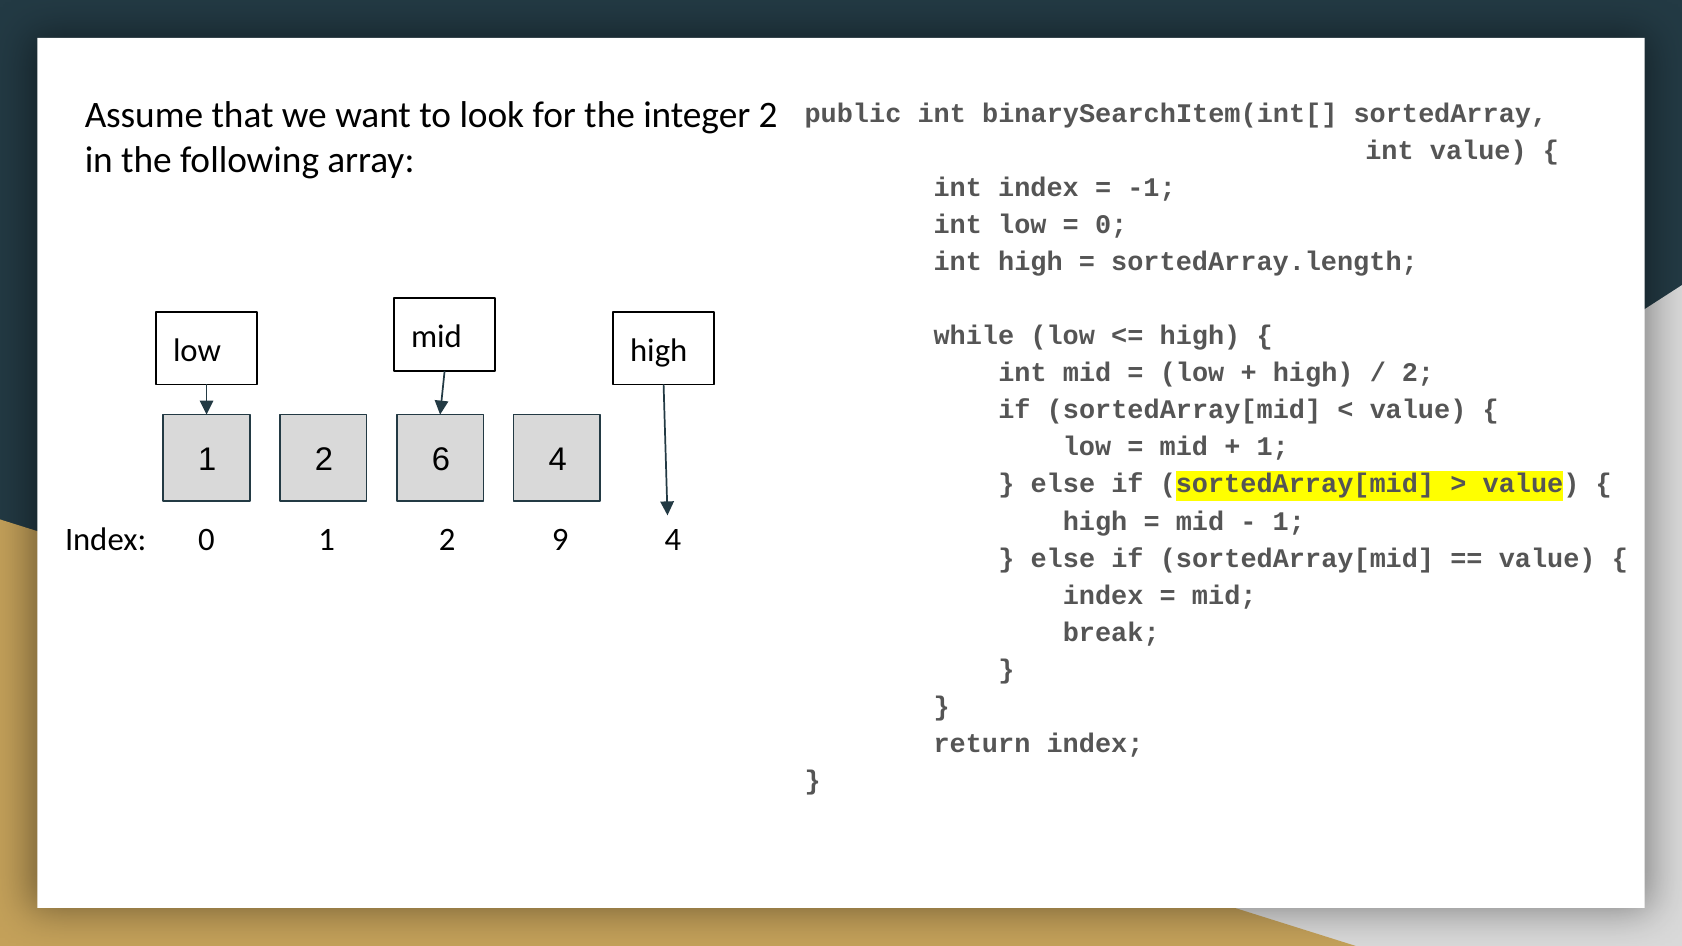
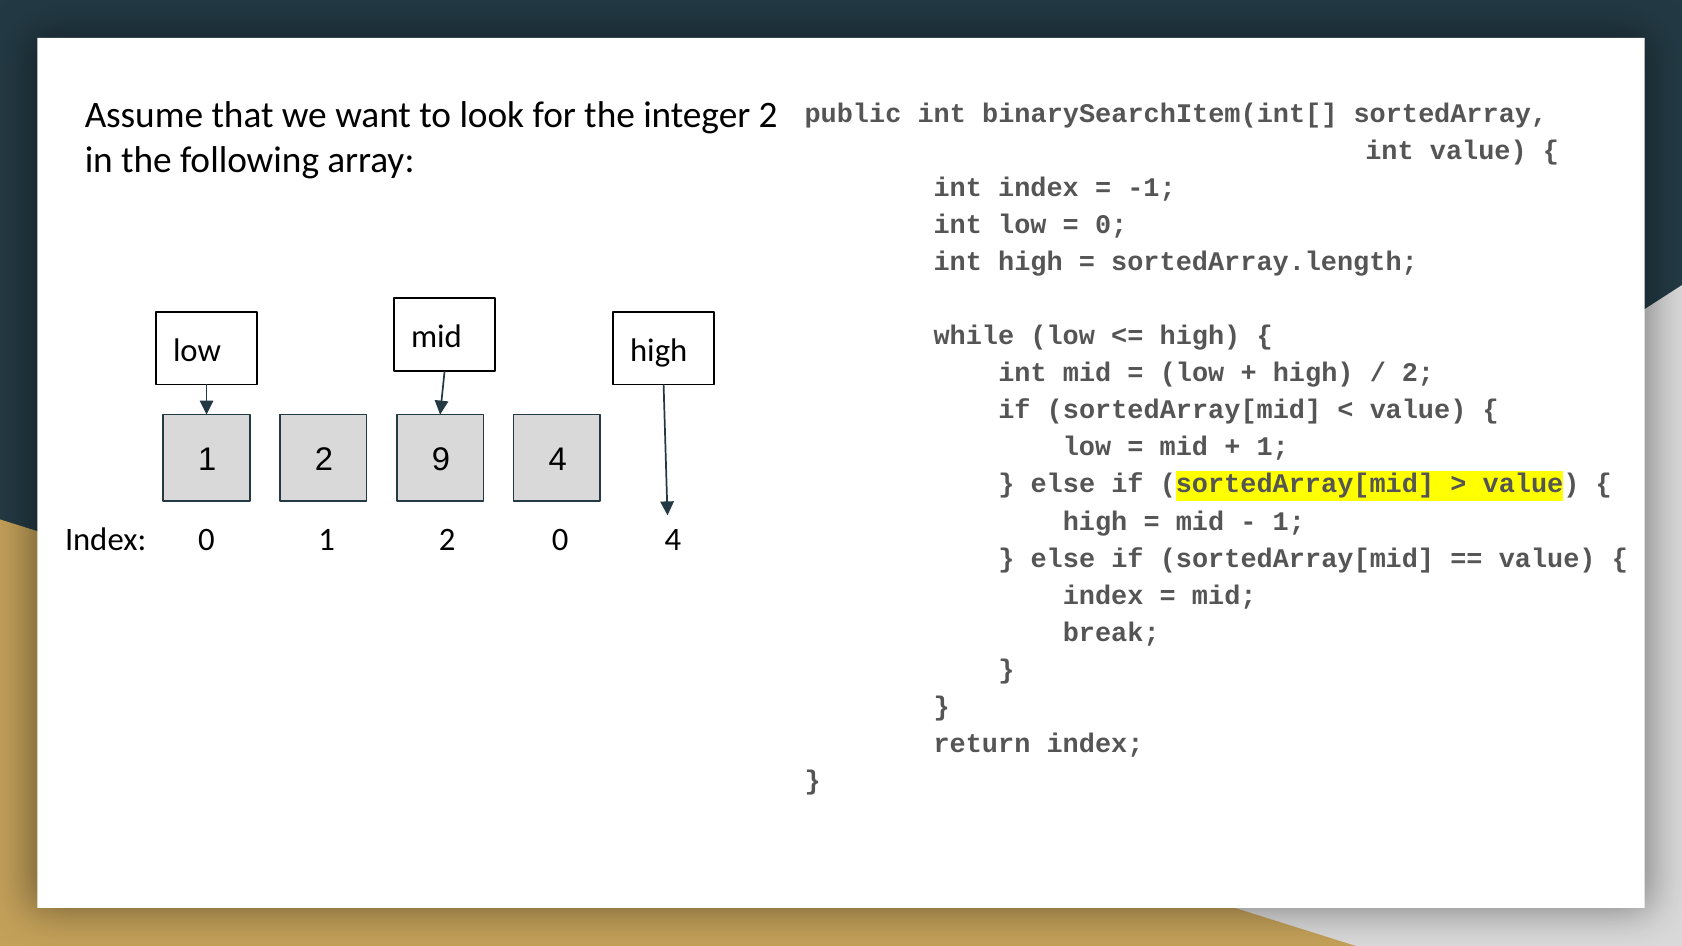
6: 6 -> 9
2 9: 9 -> 0
